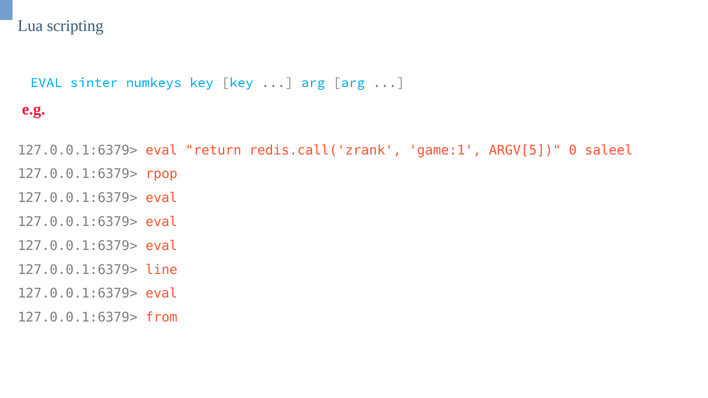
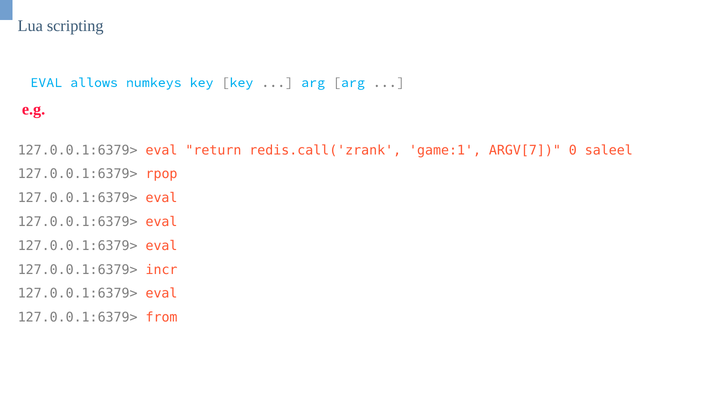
sinter: sinter -> allows
ARGV[5: ARGV[5 -> ARGV[7
line: line -> incr
